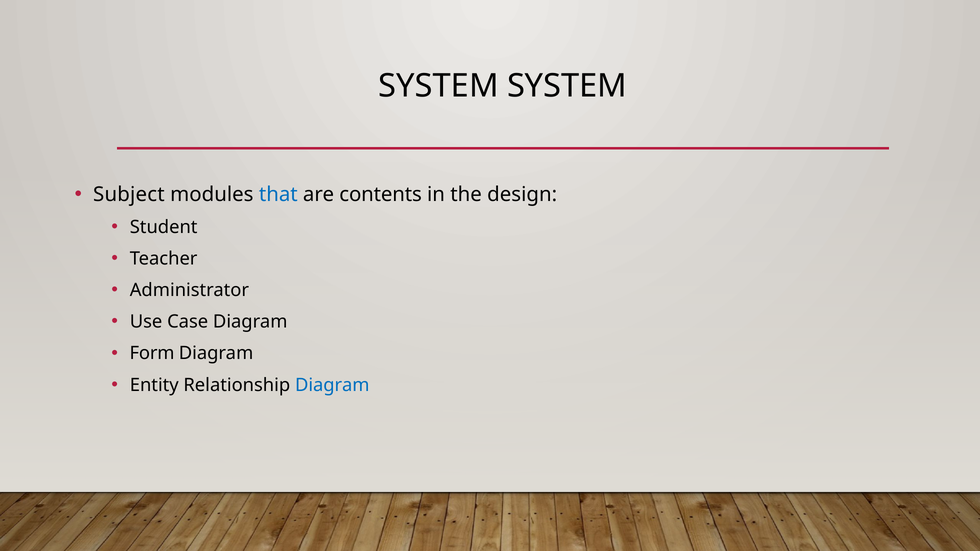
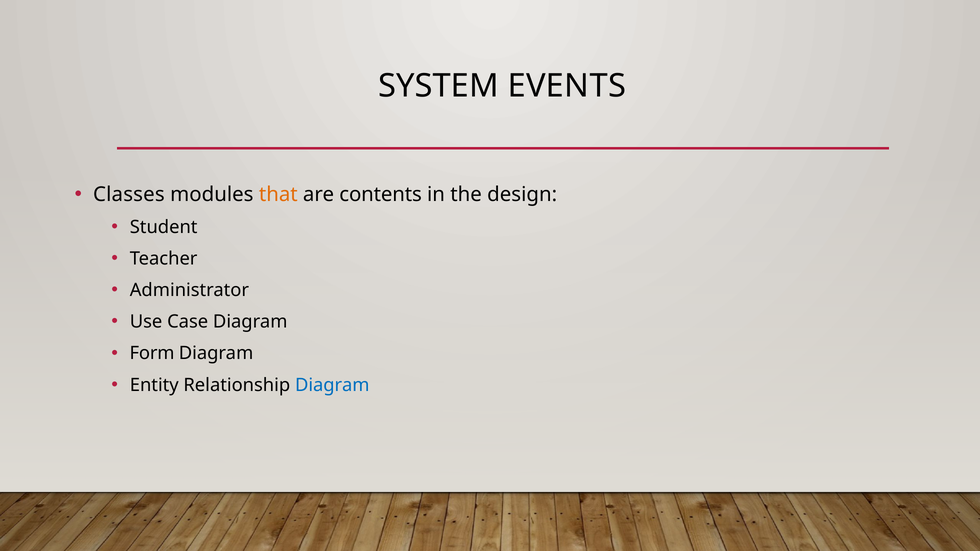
SYSTEM SYSTEM: SYSTEM -> EVENTS
Subject: Subject -> Classes
that colour: blue -> orange
